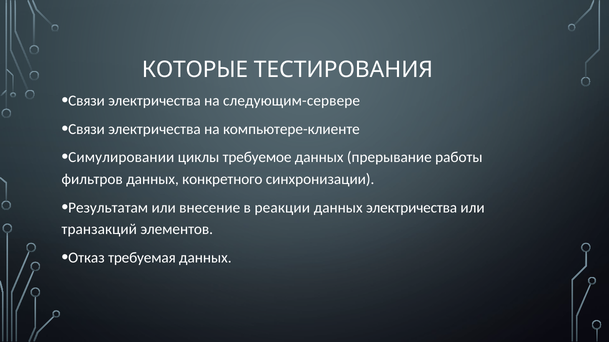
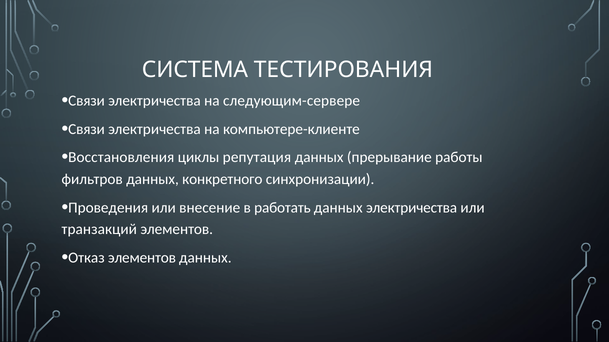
КОТОРЫЕ: КОТОРЫЕ -> СИСТЕМА
Симулировании: Симулировании -> Восстановления
требуемое: требуемое -> репутация
Результатам: Результатам -> Проведения
реакции: реакции -> работать
Отказ требуемая: требуемая -> элементов
